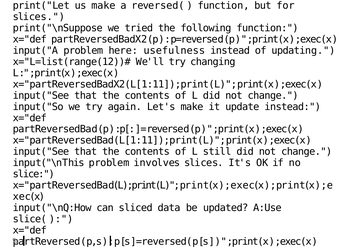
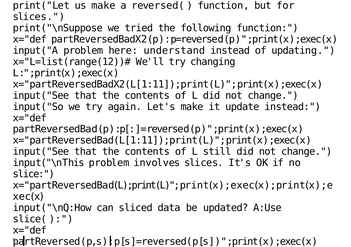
usefulness: usefulness -> understand
